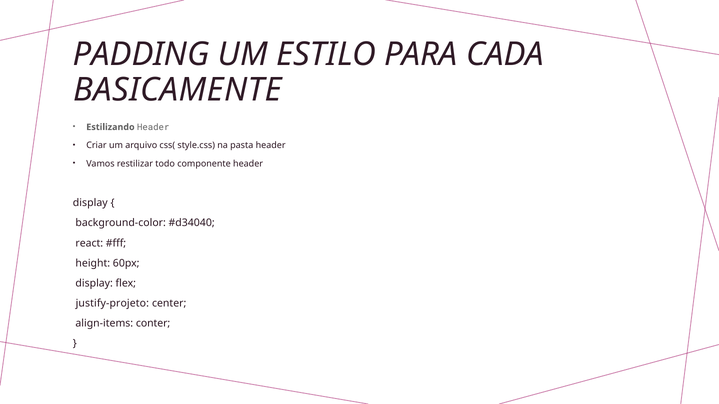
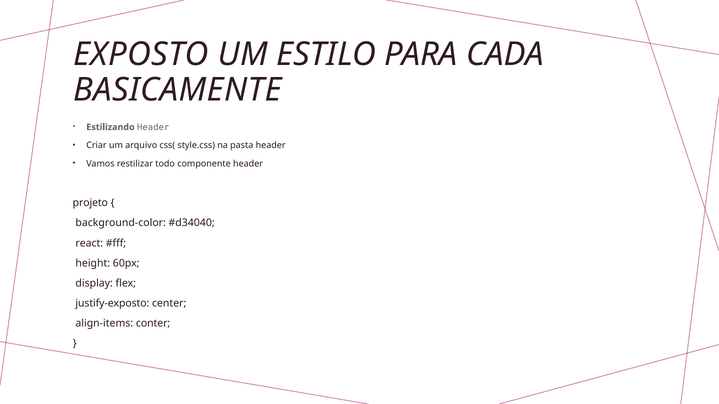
PADDING: PADDING -> EXPOSTO
display at (90, 203): display -> projeto
justify-projeto: justify-projeto -> justify-exposto
